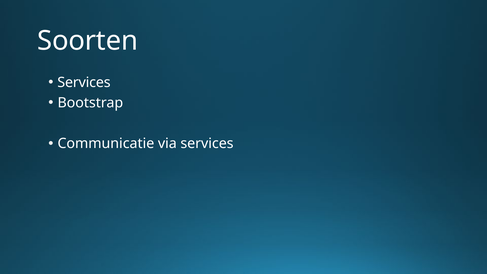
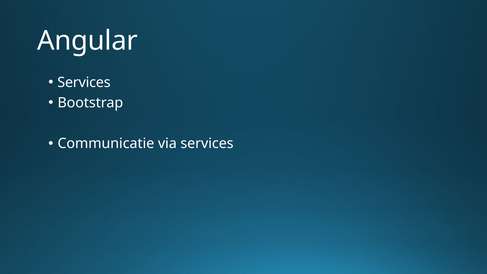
Soorten: Soorten -> Angular
